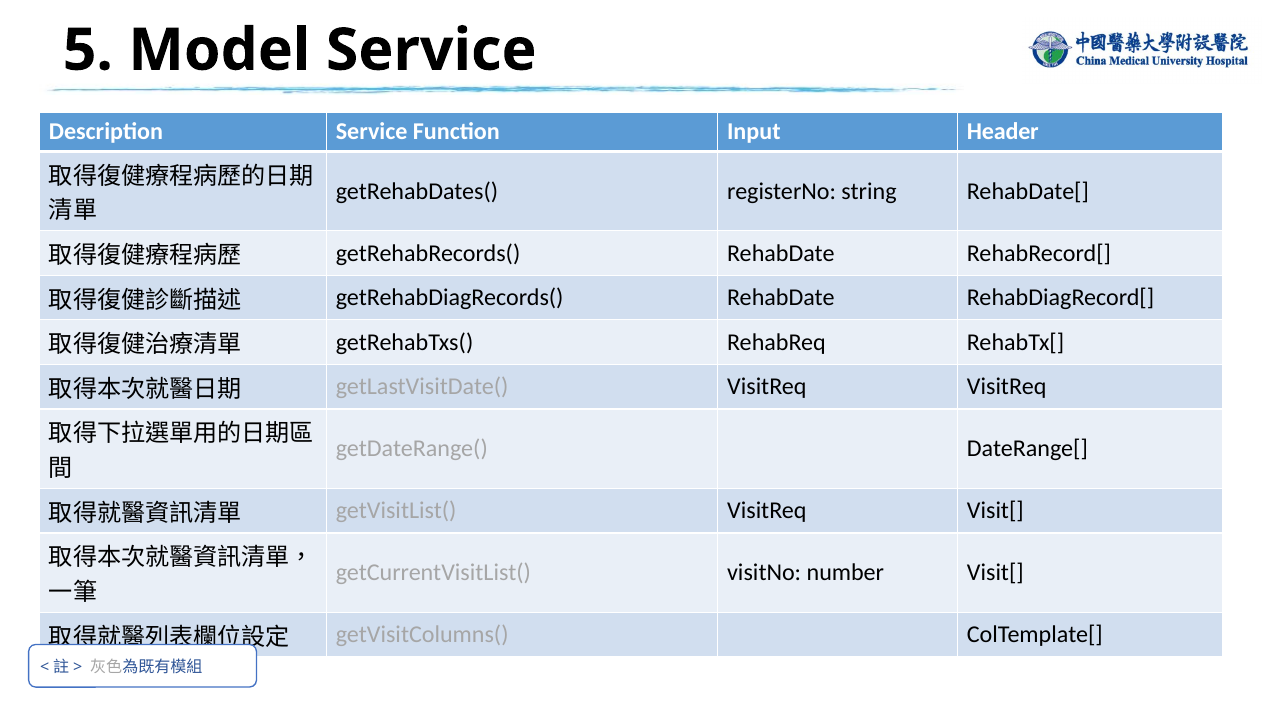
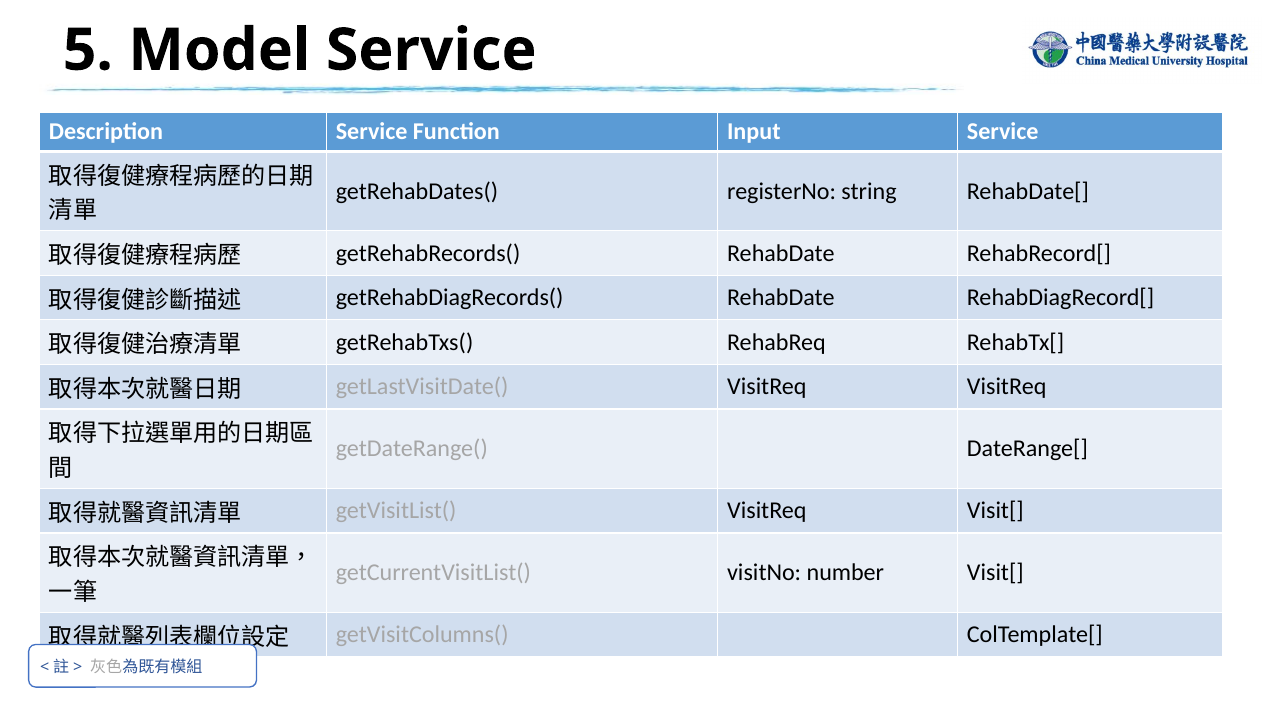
Input Header: Header -> Service
